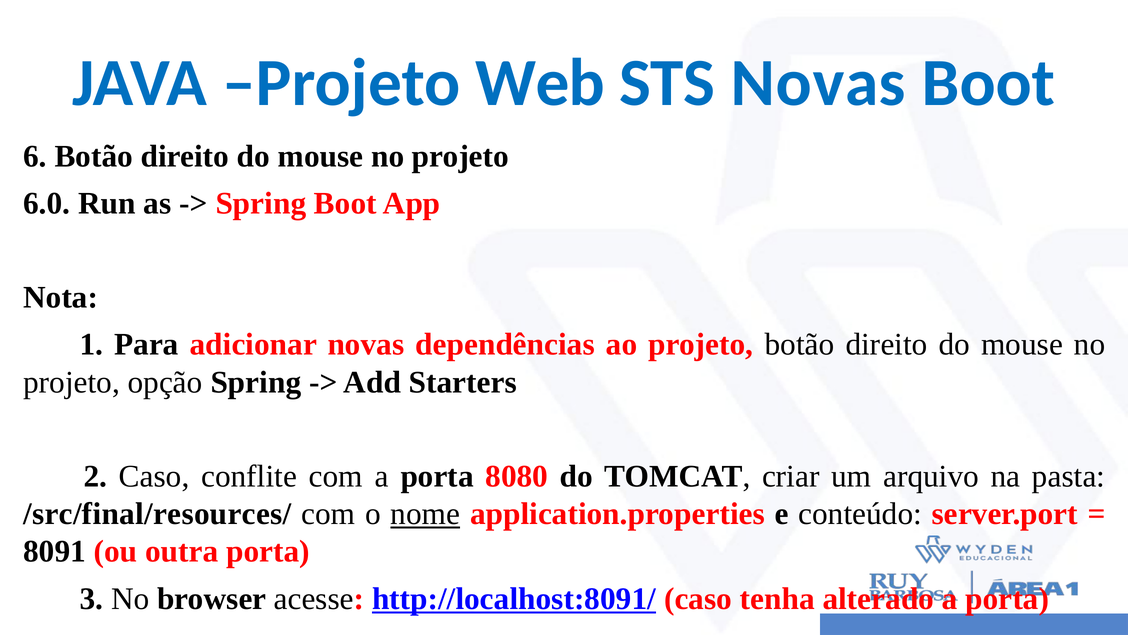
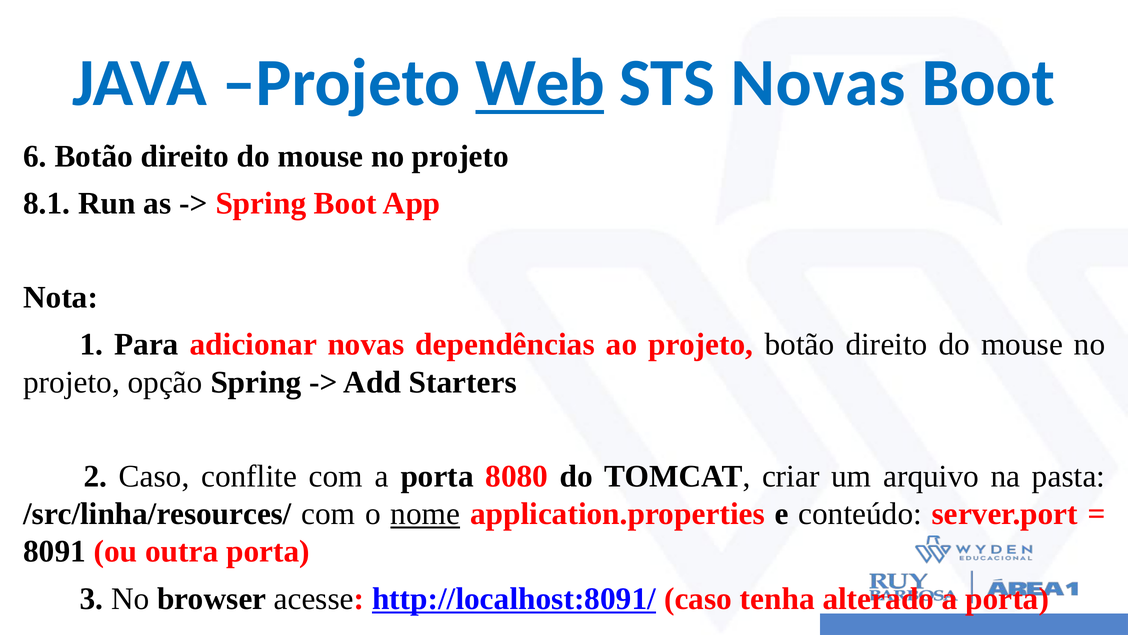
Web underline: none -> present
6.0: 6.0 -> 8.1
/src/final/resources/: /src/final/resources/ -> /src/linha/resources/
